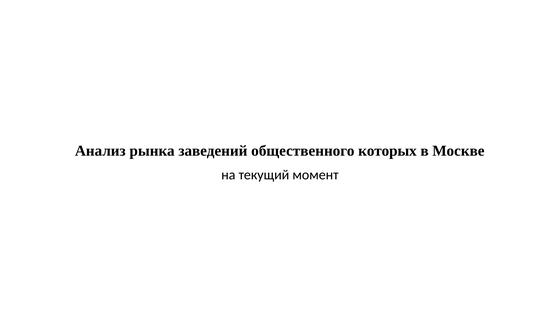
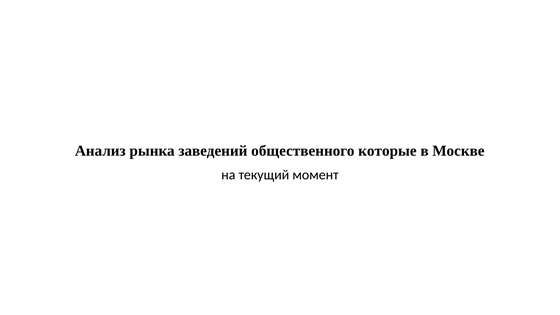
которых: которых -> которые
